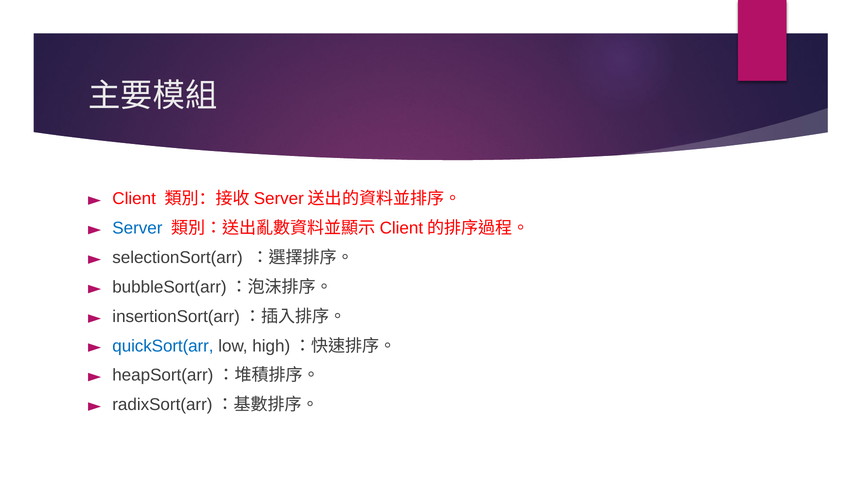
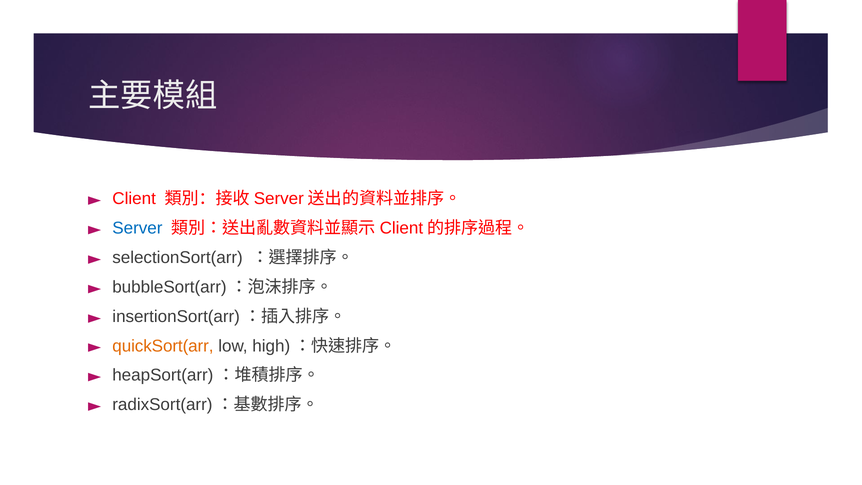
quickSort(arr colour: blue -> orange
